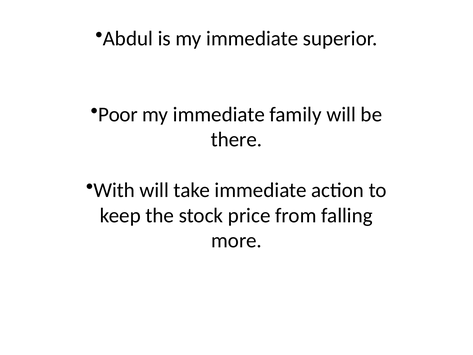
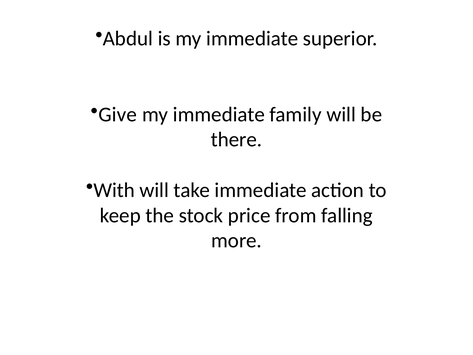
Poor: Poor -> Give
